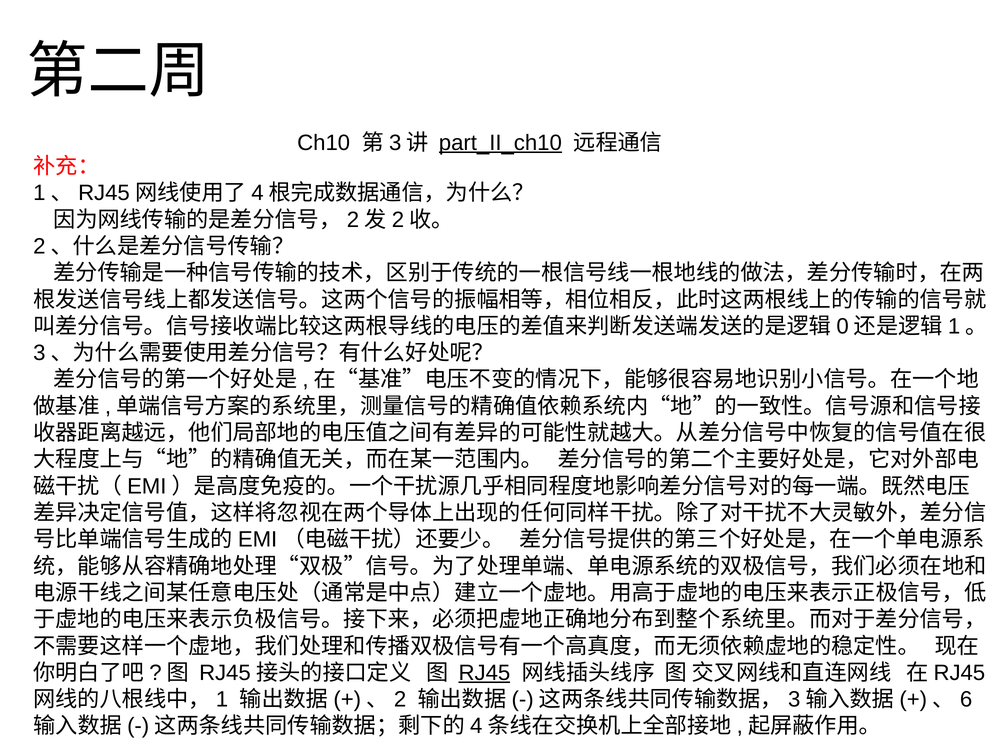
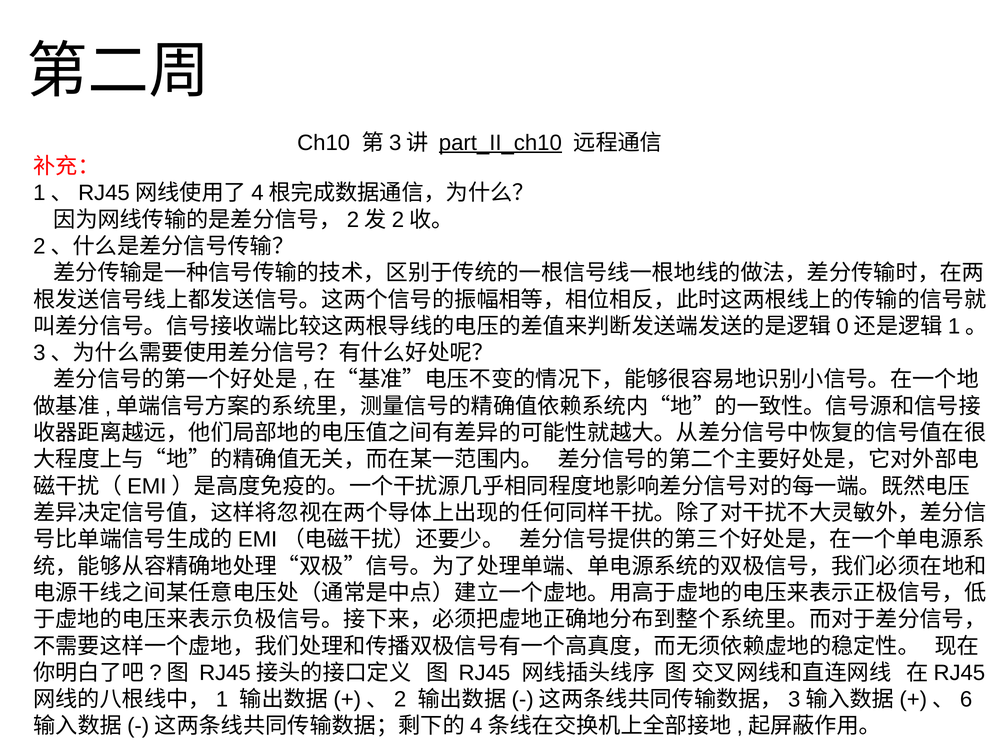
RJ45 underline: present -> none
